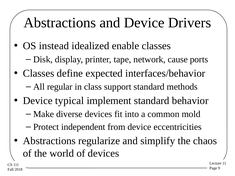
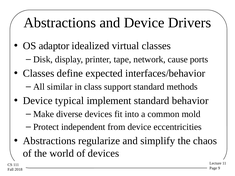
instead: instead -> adaptor
enable: enable -> virtual
regular: regular -> similar
